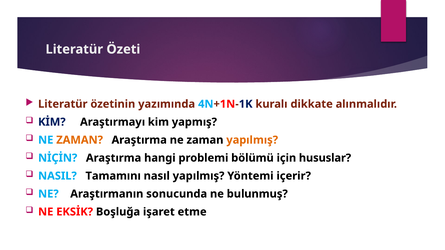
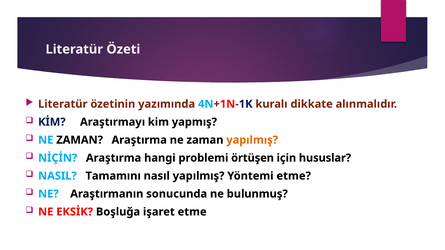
ZAMAN at (80, 140) colour: orange -> black
bölümü: bölümü -> örtüşen
Yöntemi içerir: içerir -> etme
